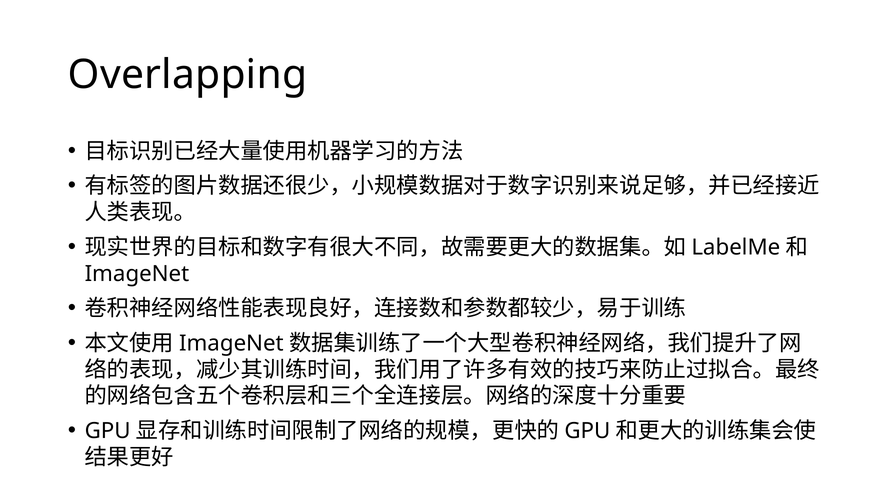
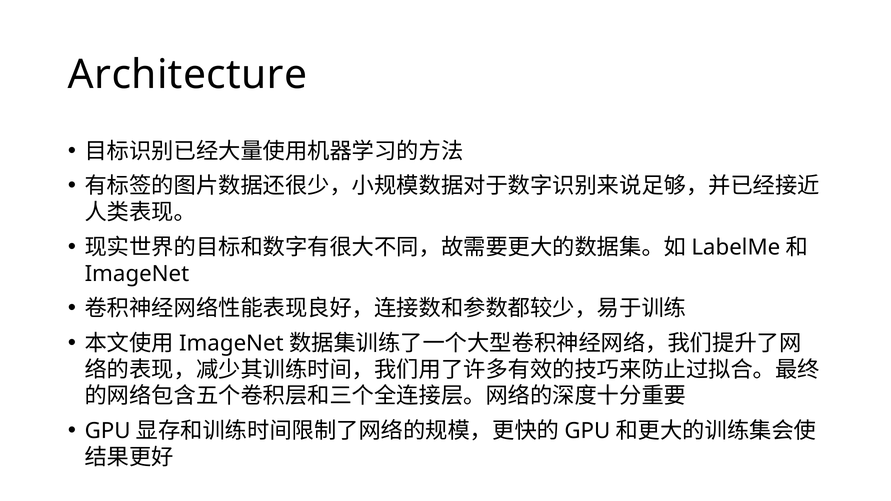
Overlapping: Overlapping -> Architecture
